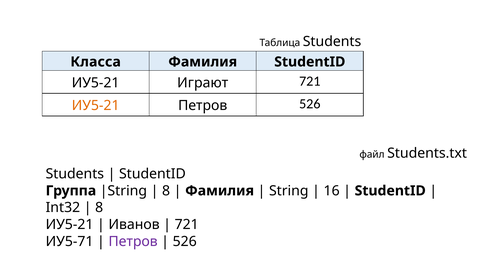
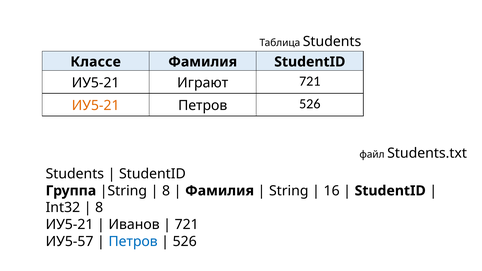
Класса: Класса -> Классе
ИУ5-71: ИУ5-71 -> ИУ5-57
Петров at (133, 241) colour: purple -> blue
